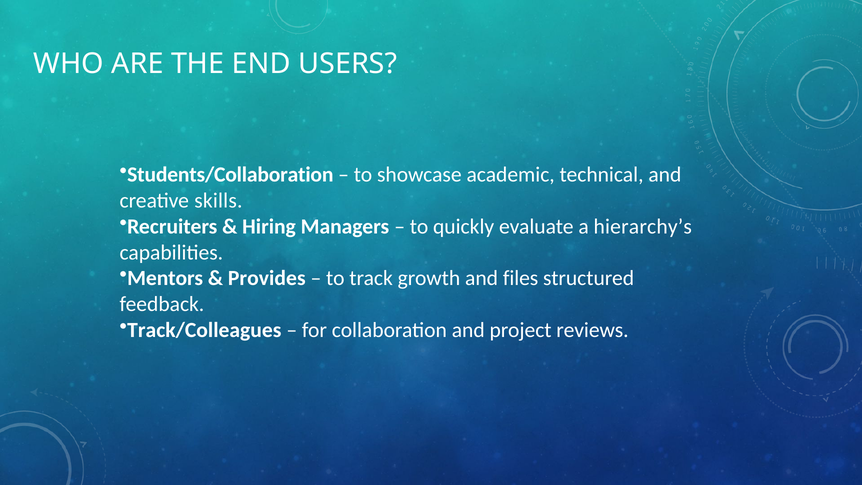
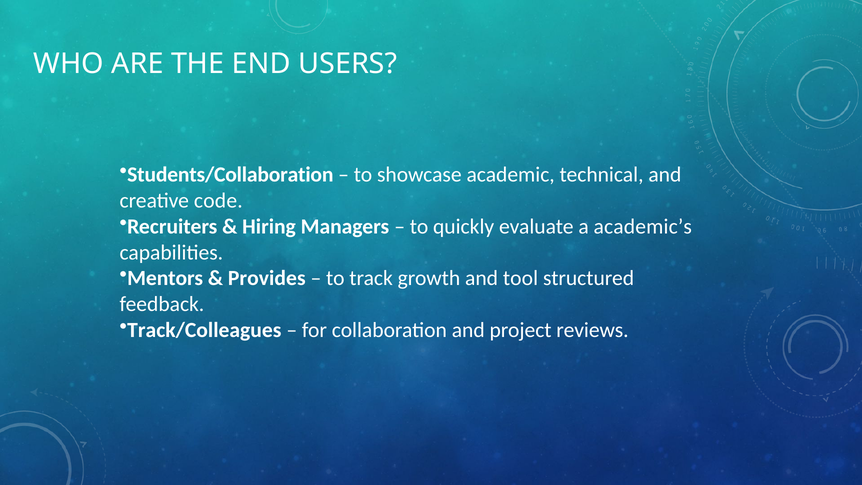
skills: skills -> code
hierarchy’s: hierarchy’s -> academic’s
files: files -> tool
